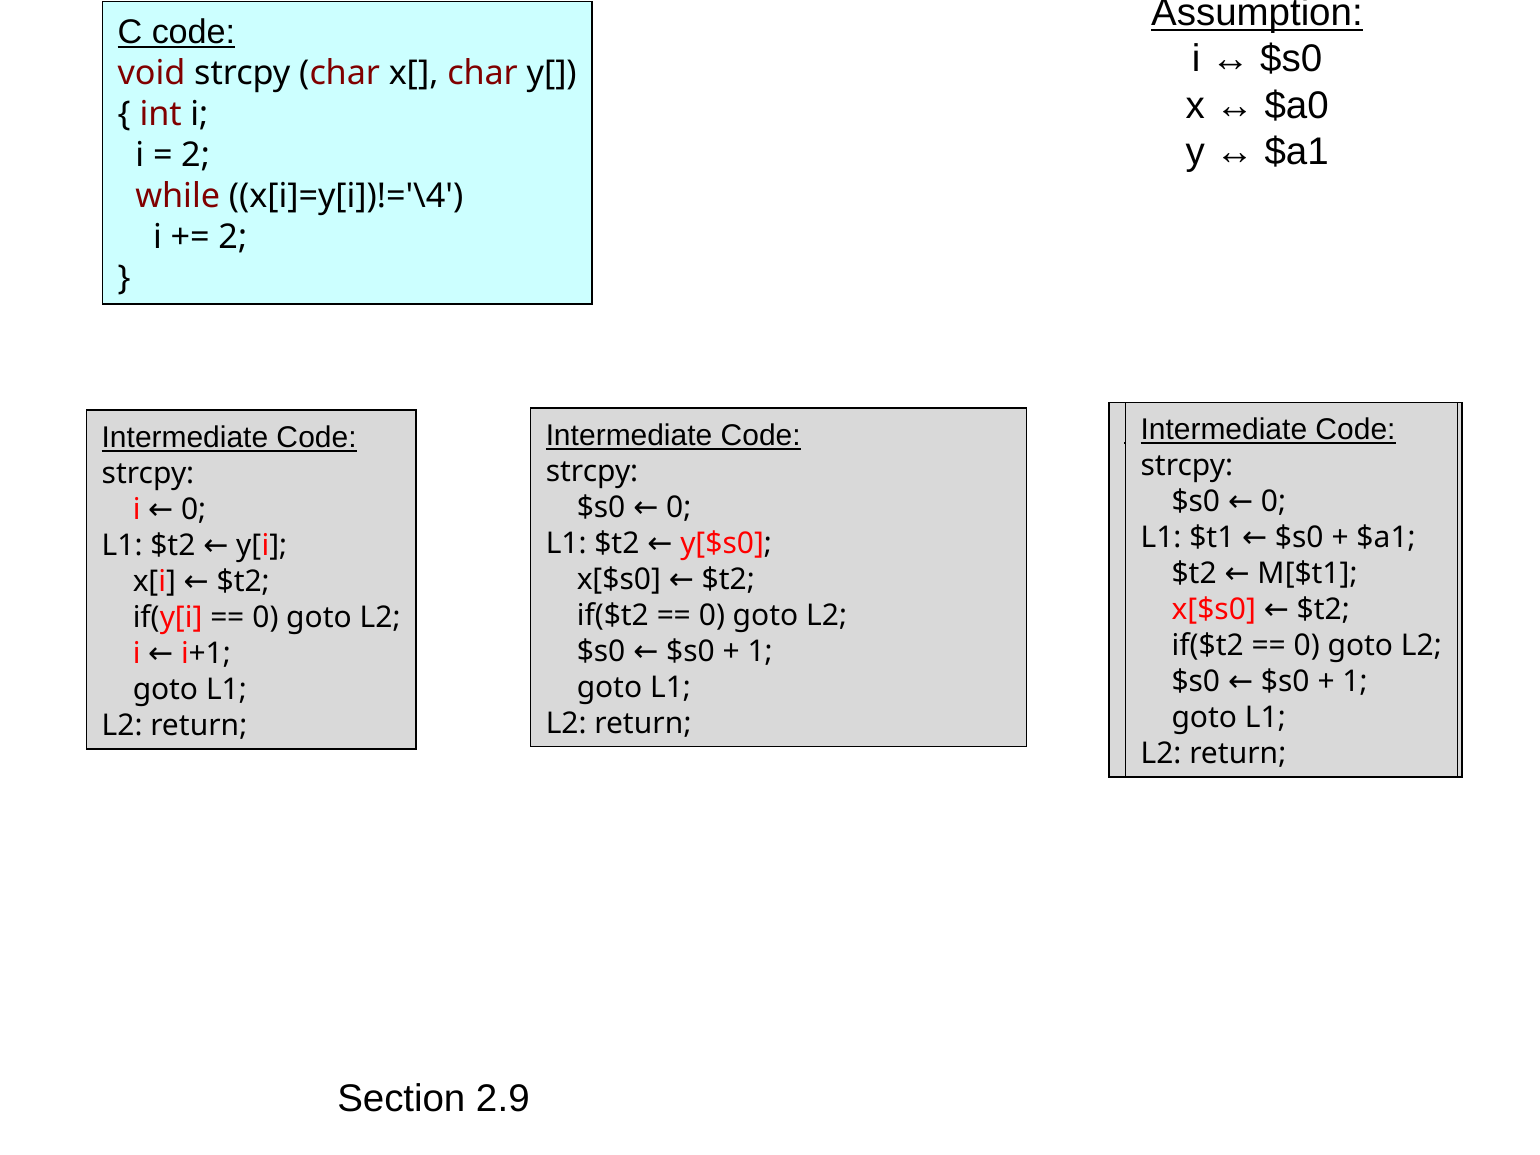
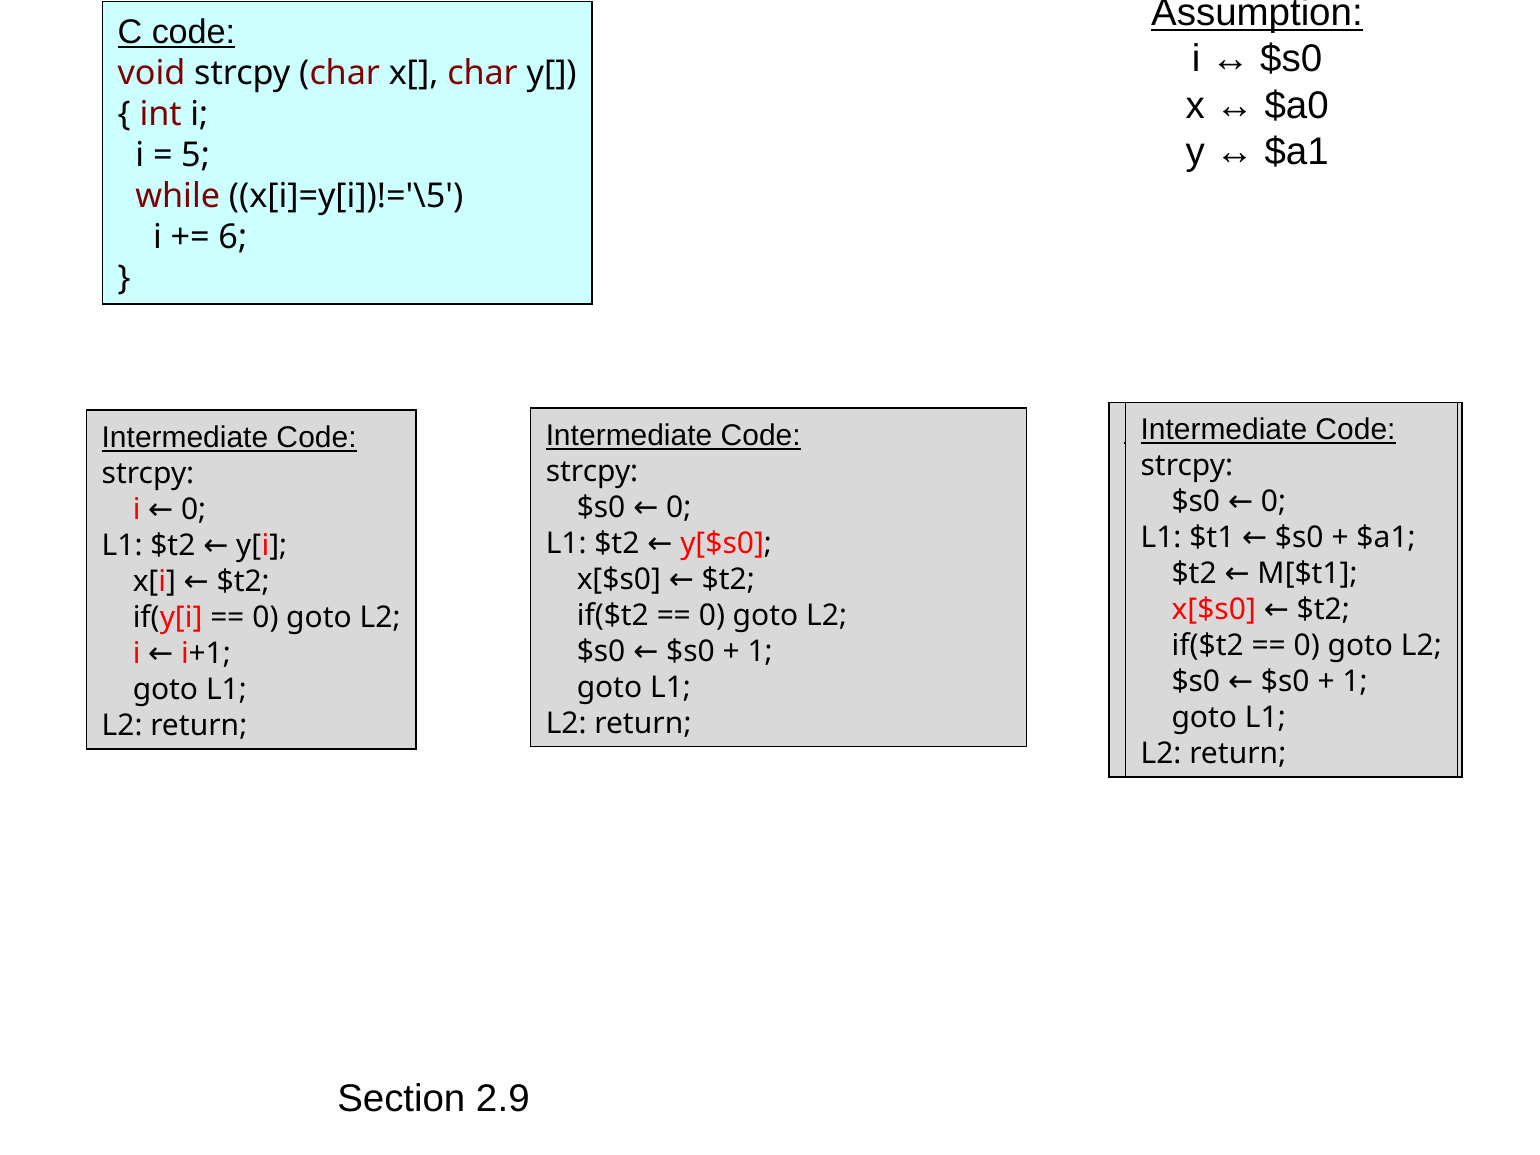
2 at (196, 155): 2 -> 5
x[i]=y[i])!='\4: x[i]=y[i])!='\4 -> x[i]=y[i])!='\5
2 at (233, 237): 2 -> 6
